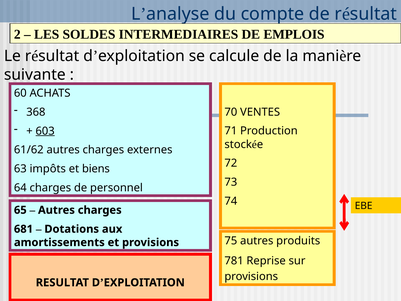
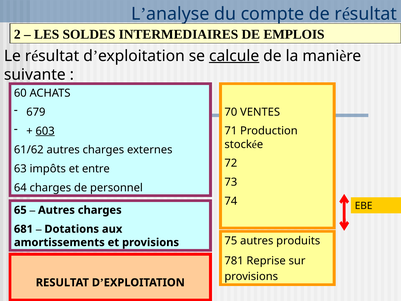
calcule underline: none -> present
368: 368 -> 679
biens: biens -> entre
